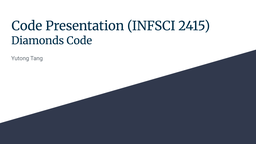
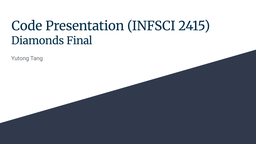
Diamonds Code: Code -> Final
